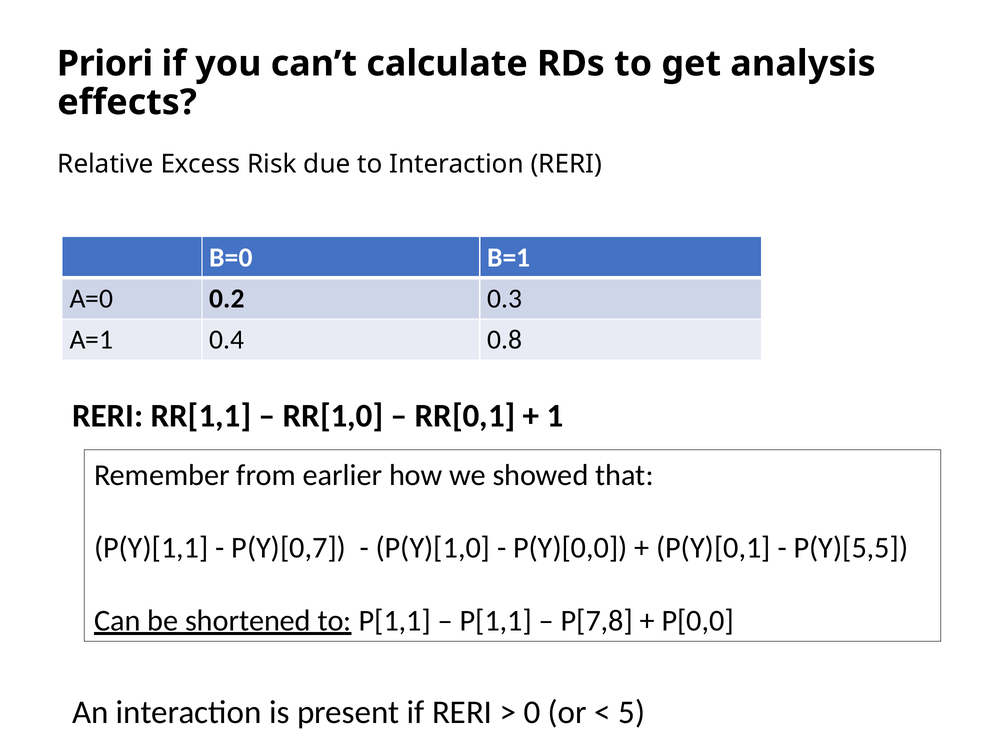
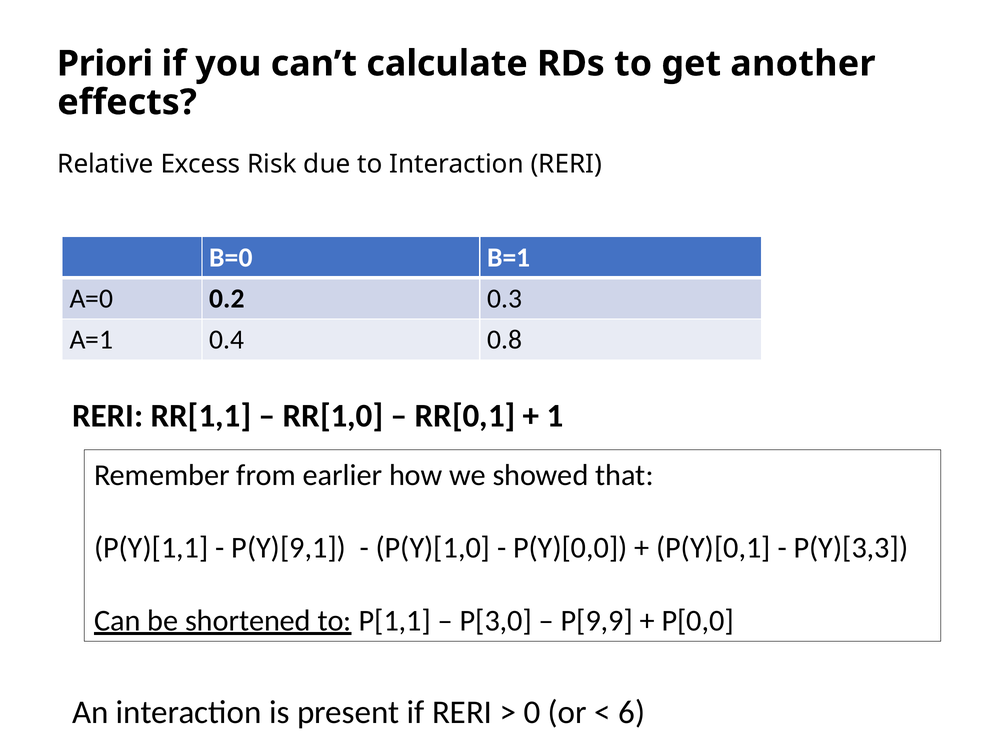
analysis: analysis -> another
P(Y)[0,7: P(Y)[0,7 -> P(Y)[9,1
P(Y)[5,5: P(Y)[5,5 -> P(Y)[3,3
P[1,1 at (496, 621): P[1,1 -> P[3,0
P[7,8: P[7,8 -> P[9,9
5: 5 -> 6
